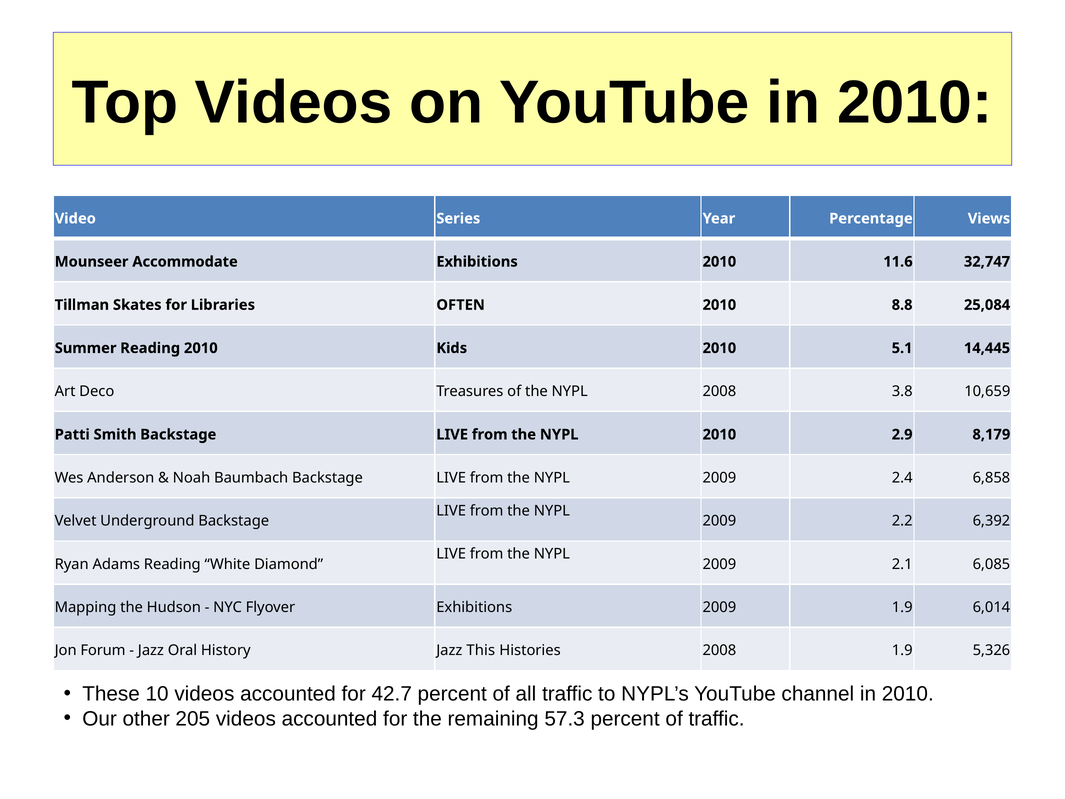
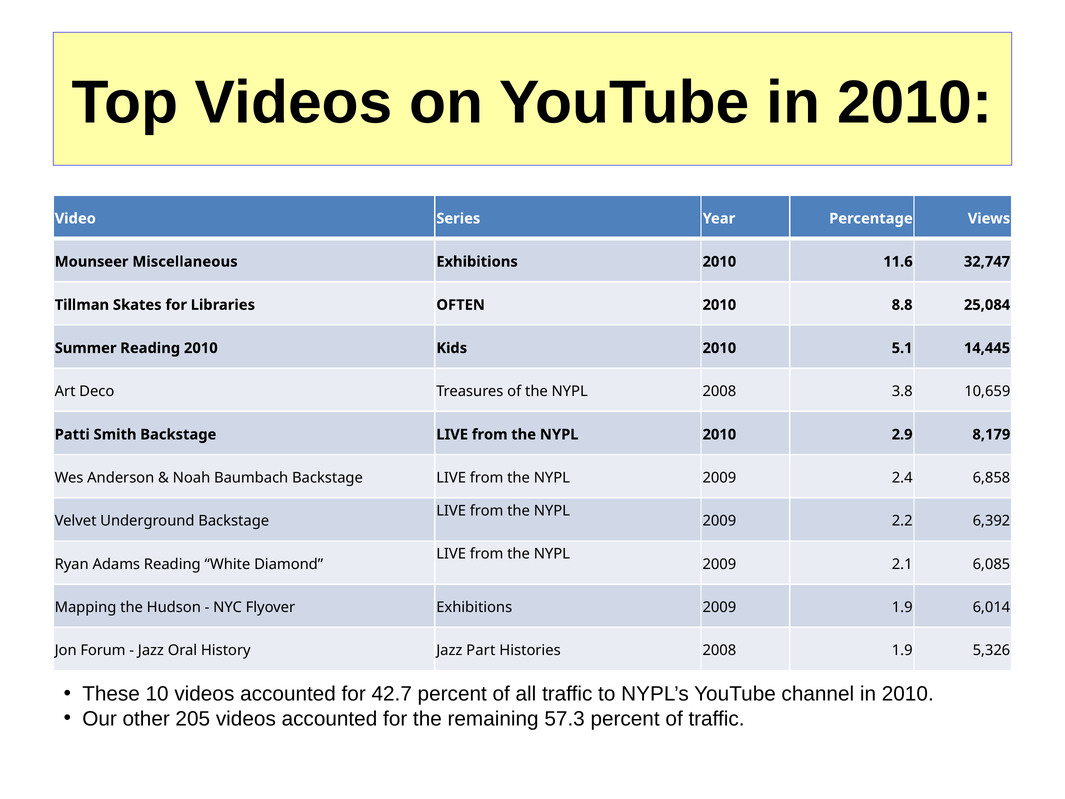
Accommodate: Accommodate -> Miscellaneous
This: This -> Part
